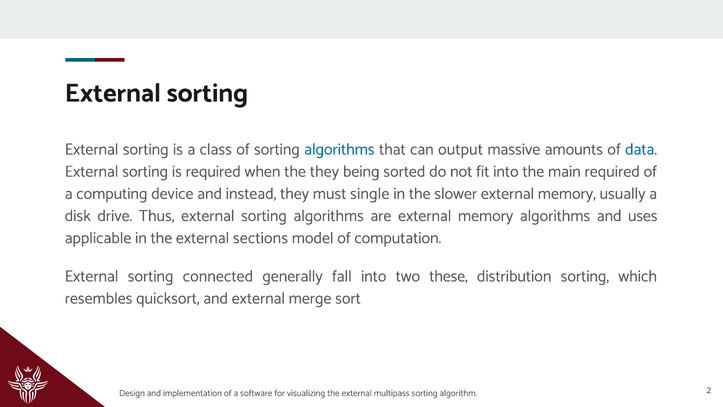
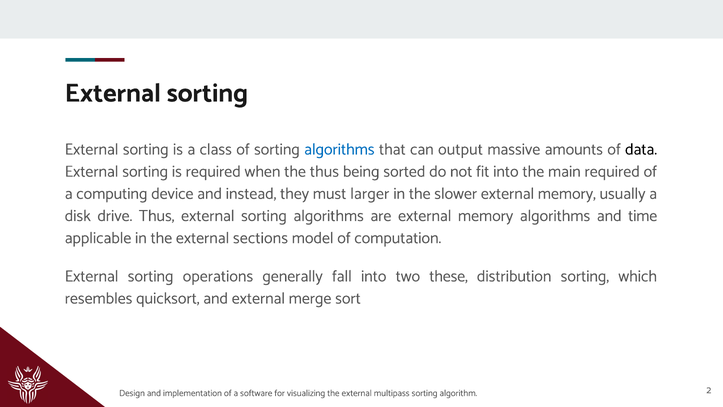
data colour: blue -> black
the they: they -> thus
single: single -> larger
uses: uses -> time
connected: connected -> operations
